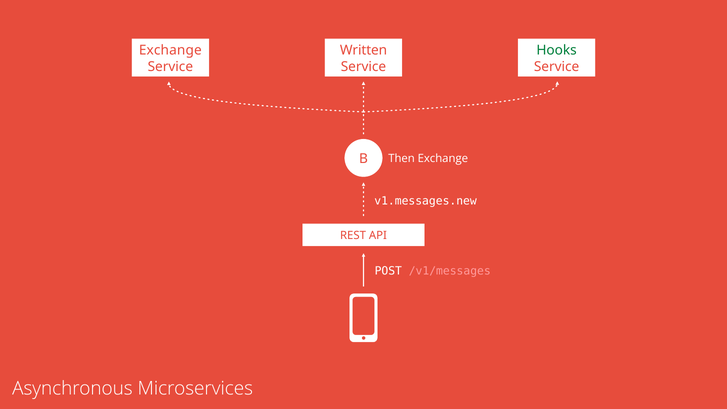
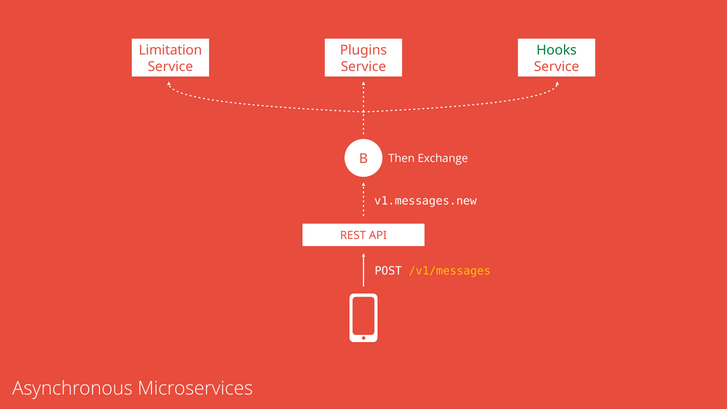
Exchange at (170, 50): Exchange -> Limitation
Written: Written -> Plugins
/v1/messages colour: pink -> yellow
